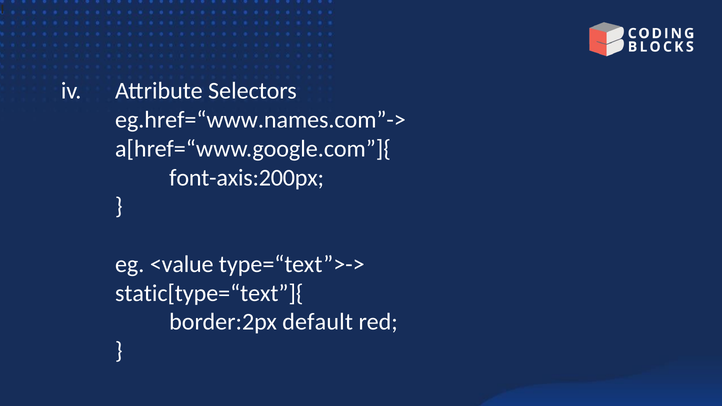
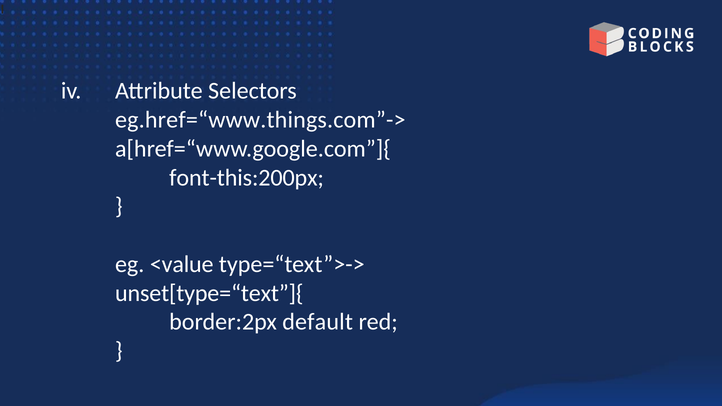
eg.href=“www.names.com”->: eg.href=“www.names.com”-> -> eg.href=“www.things.com”->
font-axis:200px: font-axis:200px -> font-this:200px
static[type=“text”]{: static[type=“text”]{ -> unset[type=“text”]{
